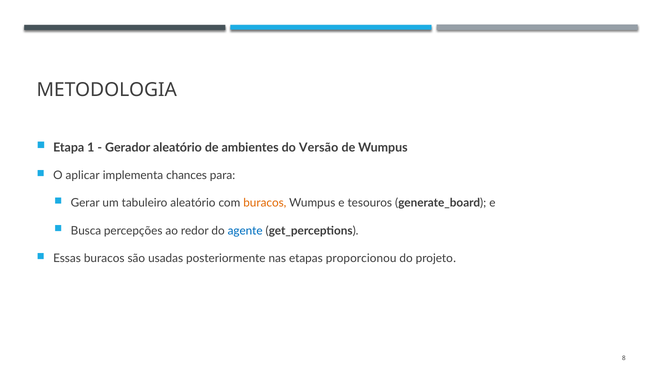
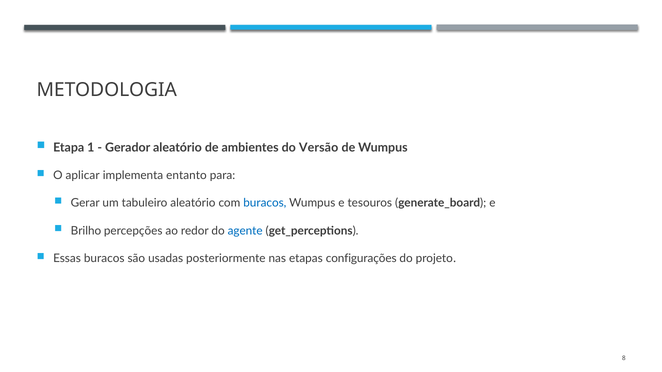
chances: chances -> entanto
buracos at (265, 203) colour: orange -> blue
Busca: Busca -> Brilho
proporcionou: proporcionou -> configurações
